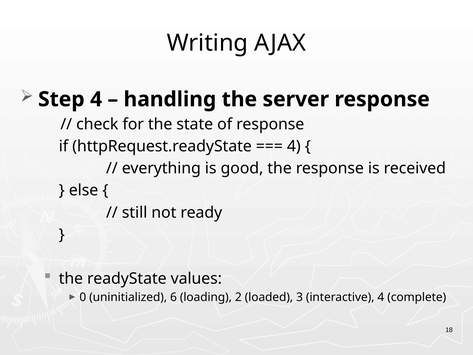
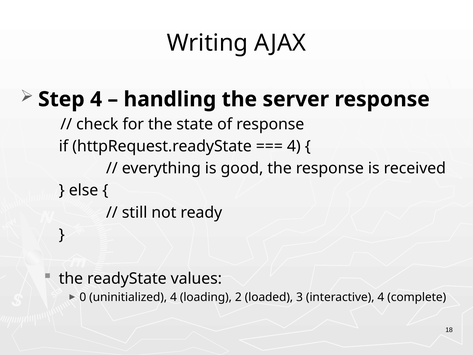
uninitialized 6: 6 -> 4
